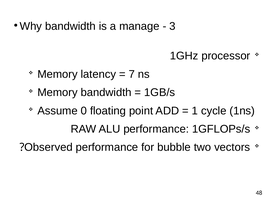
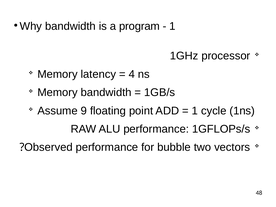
manage: manage -> program
3 at (172, 26): 3 -> 1
7: 7 -> 4
0: 0 -> 9
